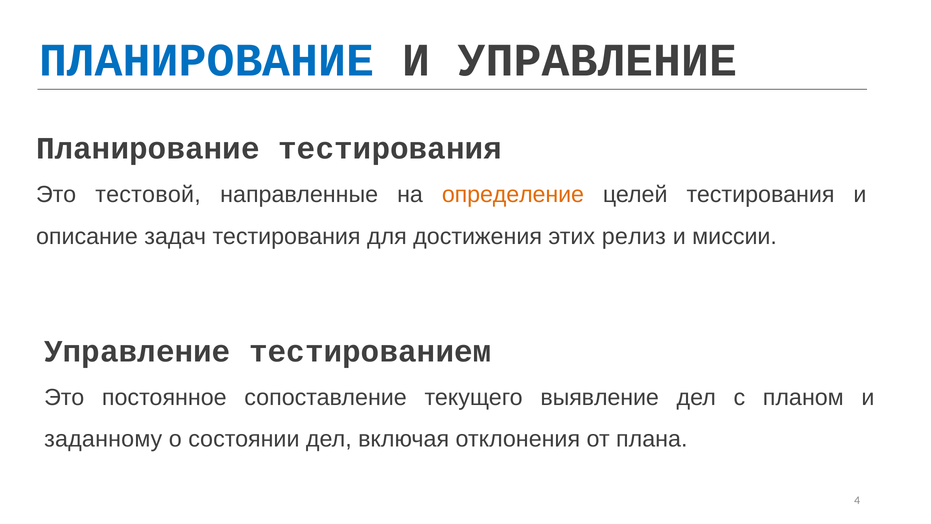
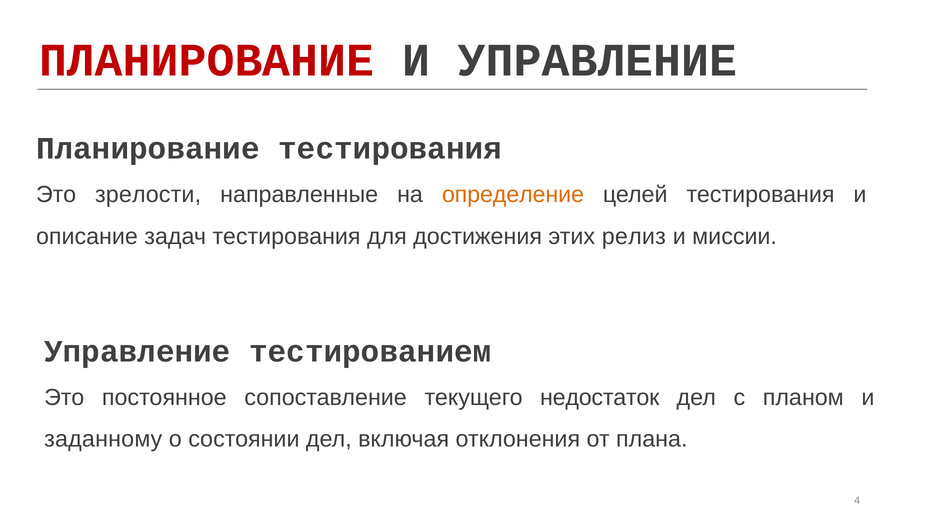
ПЛАНИРОВАНИЕ at (207, 60) colour: blue -> red
тестовой: тестовой -> зрелости
выявление: выявление -> недостаток
